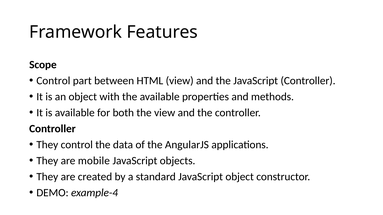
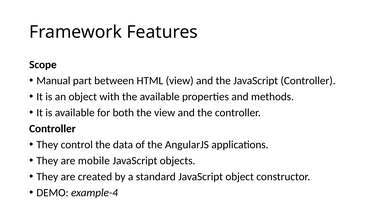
Control at (53, 81): Control -> Manual
